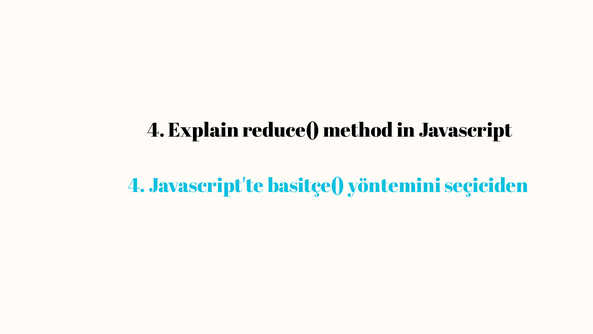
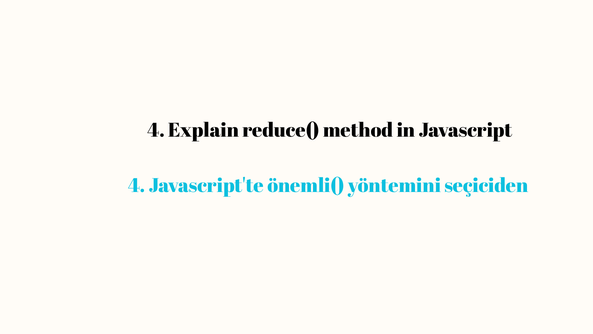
basitçe(: basitçe( -> önemli(
